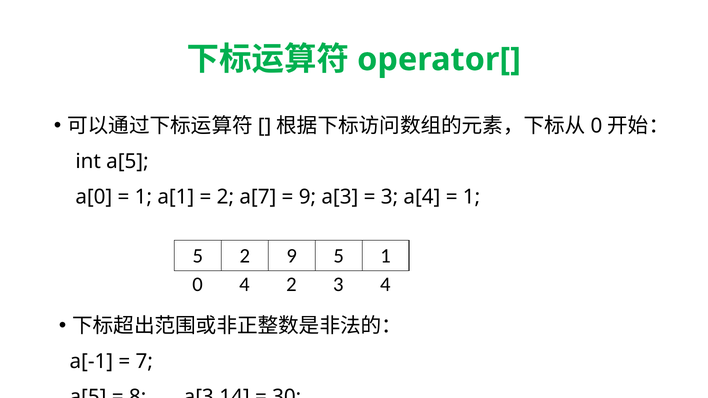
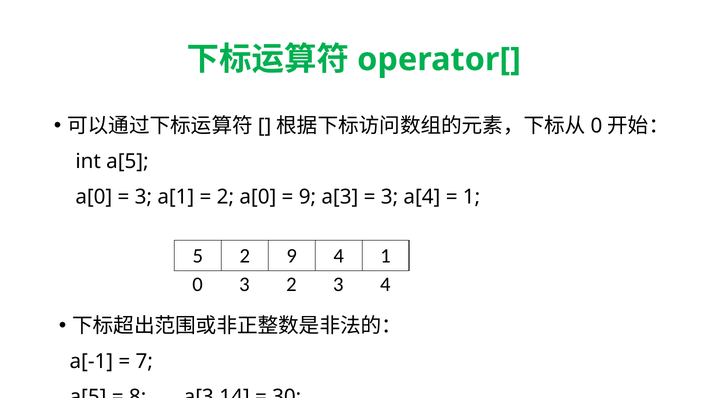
1 at (143, 197): 1 -> 3
2 a[7: a[7 -> a[0
9 5: 5 -> 4
0 4: 4 -> 3
